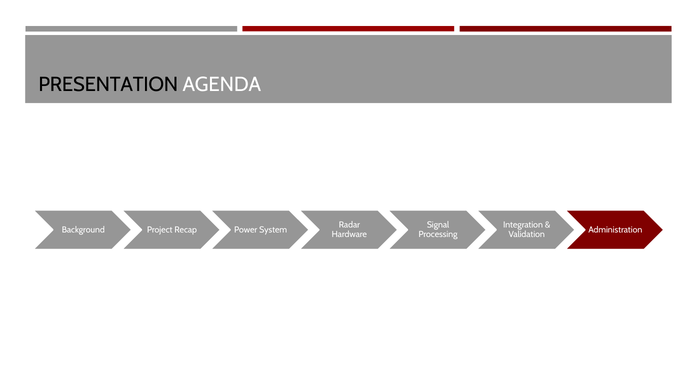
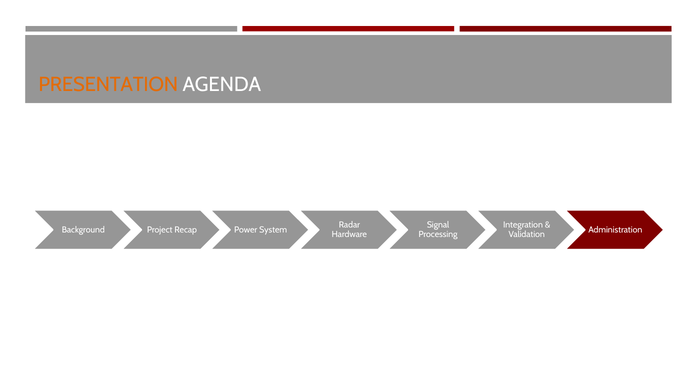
PRESENTATION colour: black -> orange
